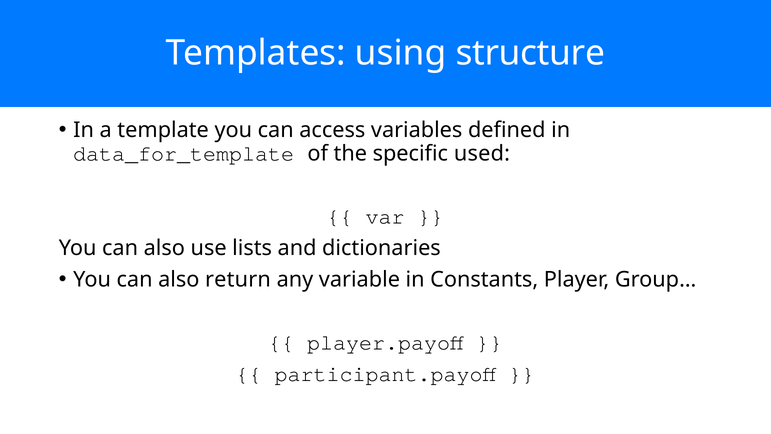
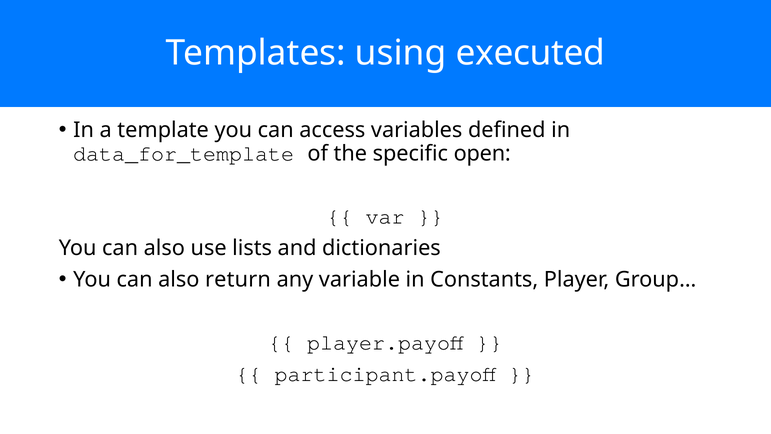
structure: structure -> executed
used: used -> open
